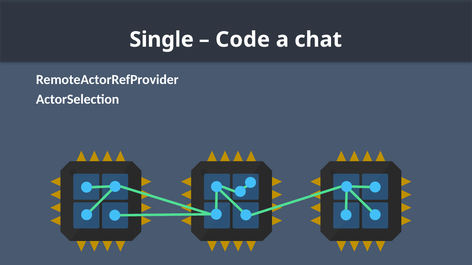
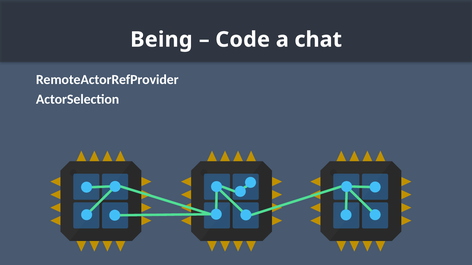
Single: Single -> Being
